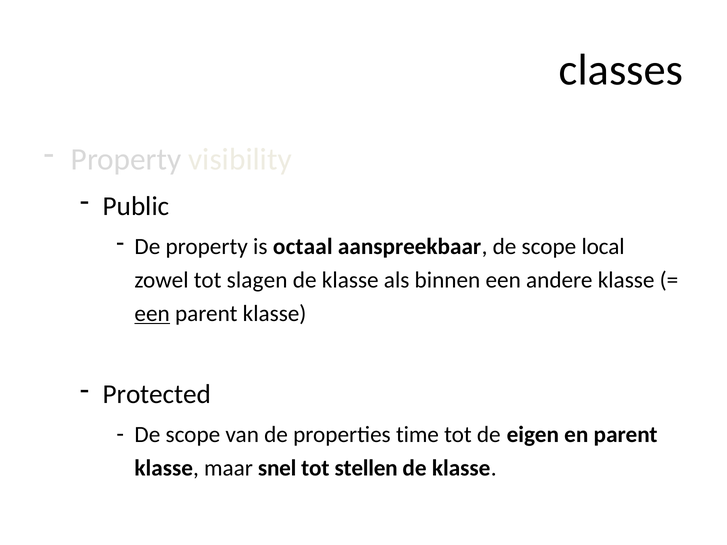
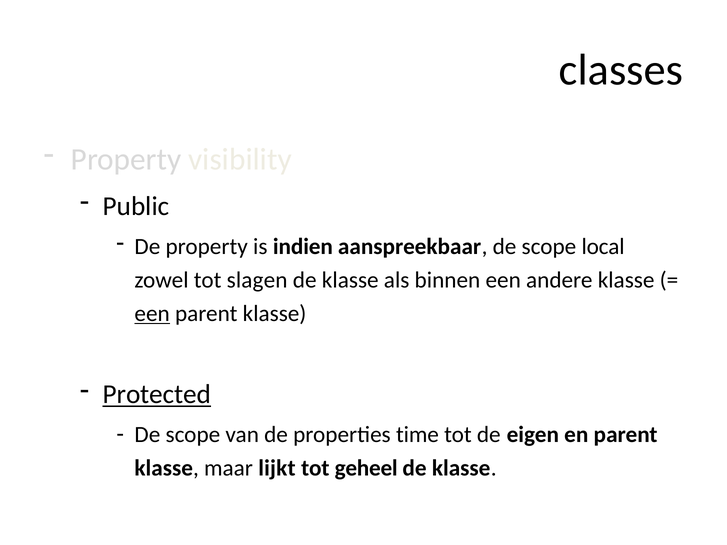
octaal: octaal -> indien
Protected underline: none -> present
snel: snel -> lijkt
stellen: stellen -> geheel
